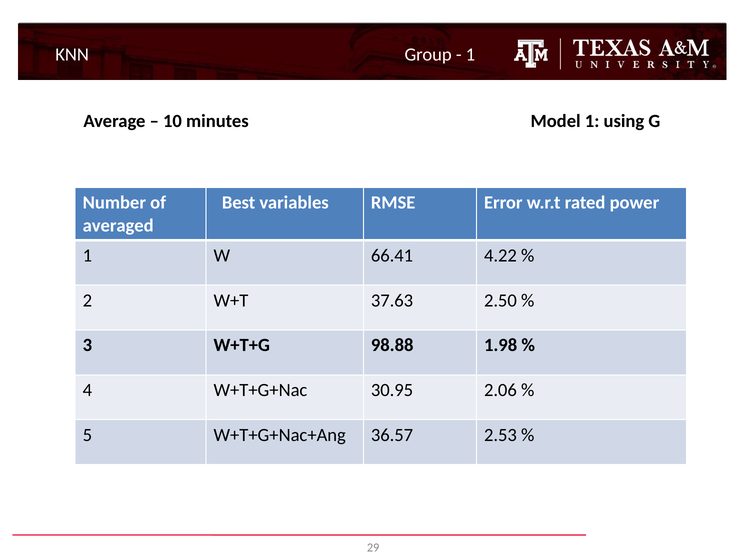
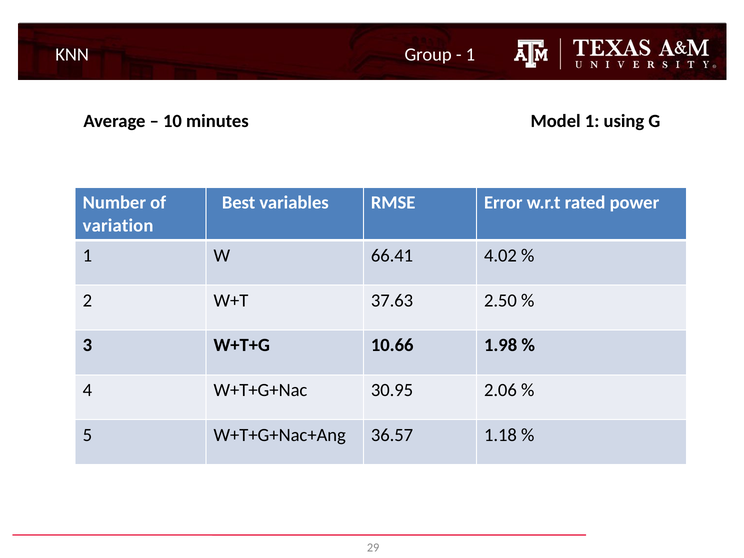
averaged: averaged -> variation
4.22: 4.22 -> 4.02
98.88: 98.88 -> 10.66
2.53: 2.53 -> 1.18
